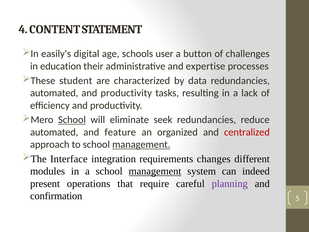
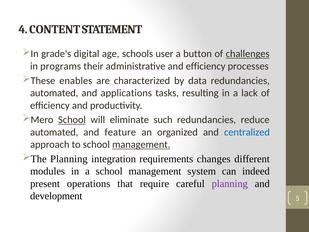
easily's: easily's -> grade's
challenges underline: none -> present
education: education -> programs
and expertise: expertise -> efficiency
student: student -> enables
productivity at (126, 93): productivity -> applications
seek: seek -> such
centralized colour: red -> blue
Interface at (69, 159): Interface -> Planning
management at (155, 171) underline: present -> none
confirmation: confirmation -> development
